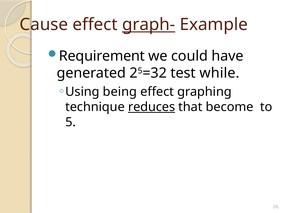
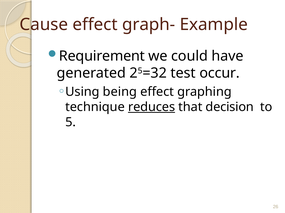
graph- underline: present -> none
while: while -> occur
become: become -> decision
